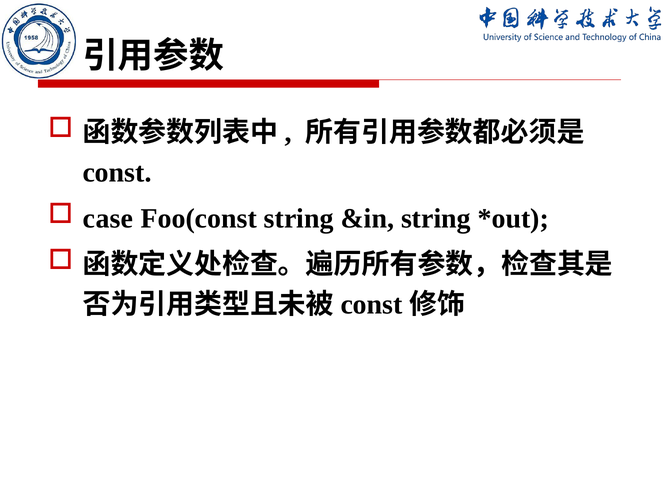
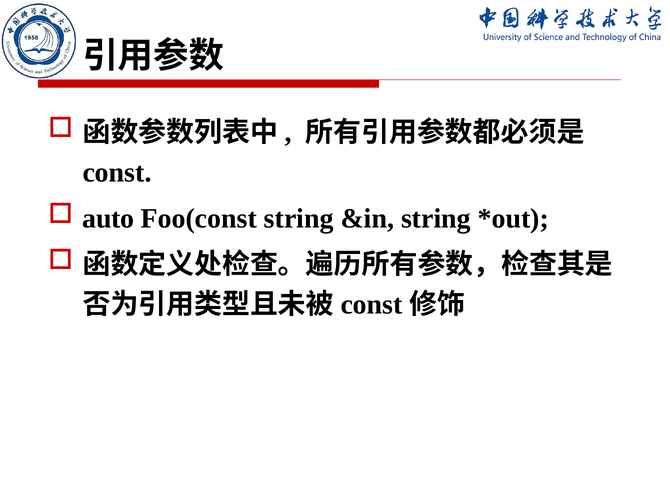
case: case -> auto
